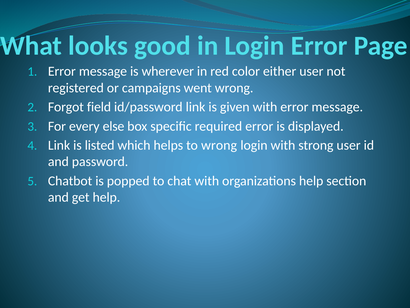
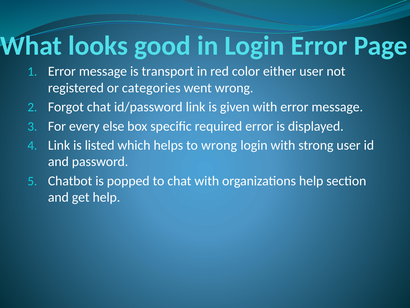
wherever: wherever -> transport
campaigns: campaigns -> categories
Forgot field: field -> chat
